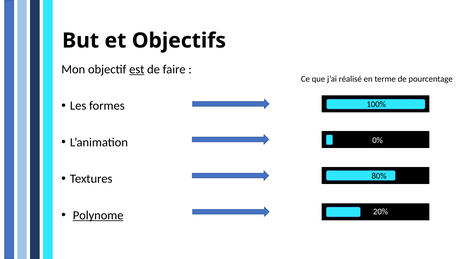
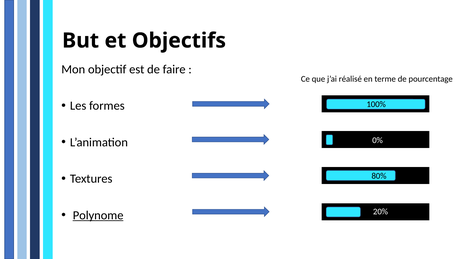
est underline: present -> none
